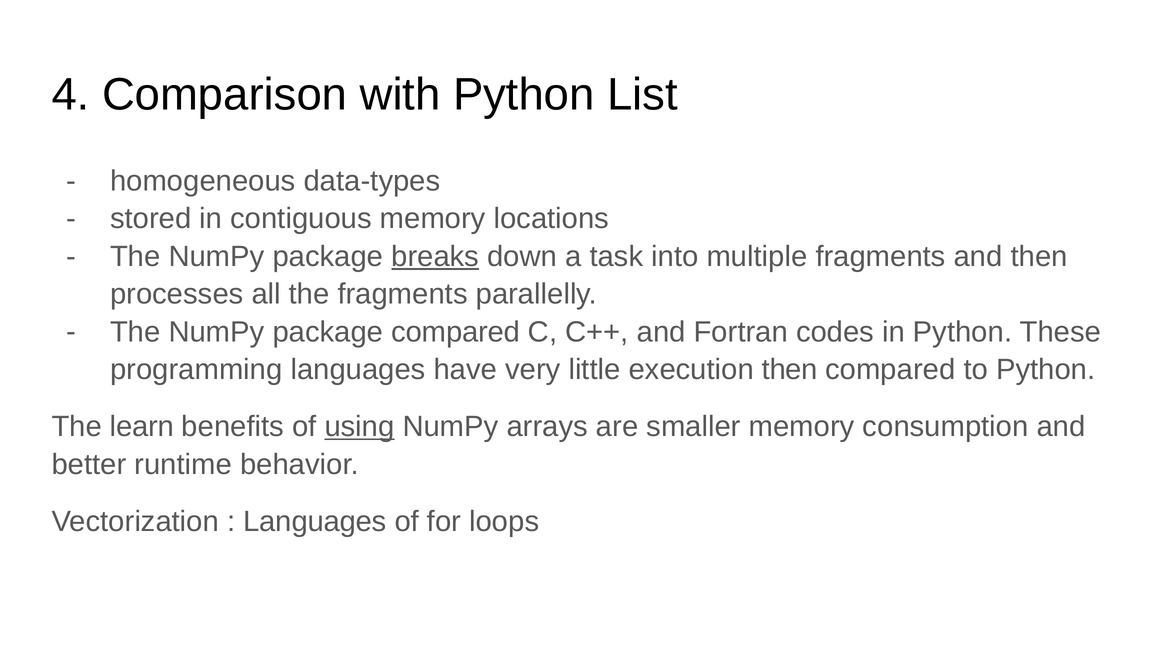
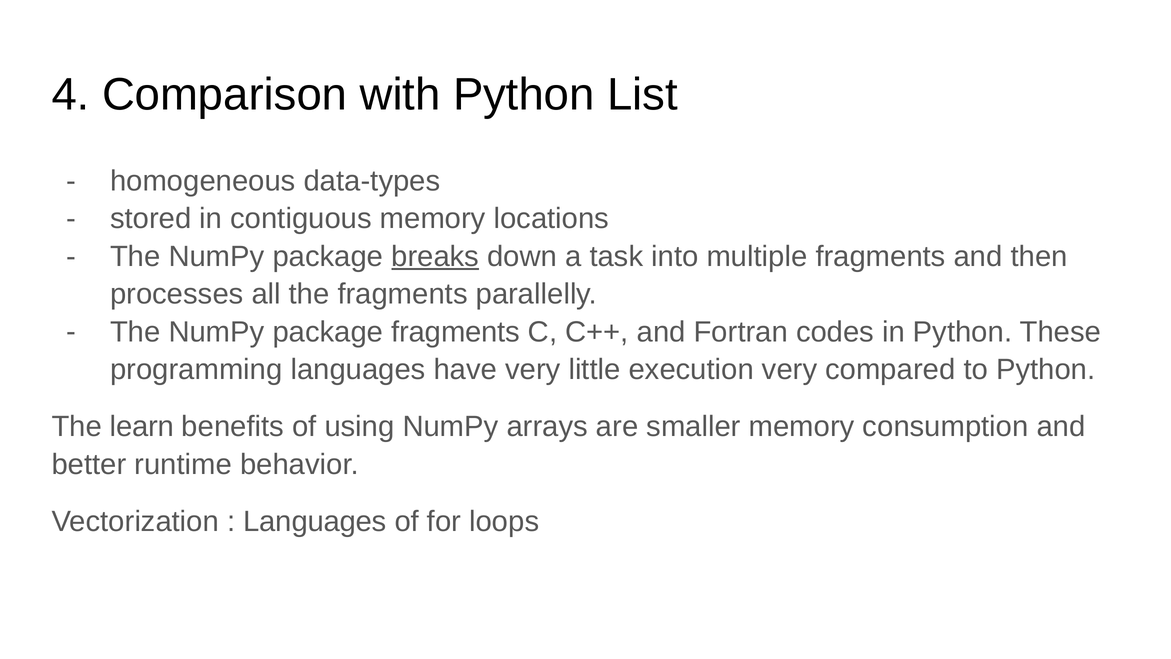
package compared: compared -> fragments
execution then: then -> very
using underline: present -> none
